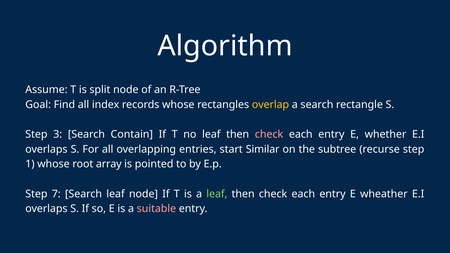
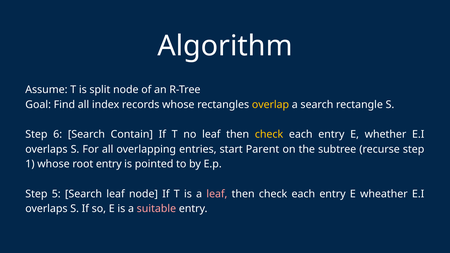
3: 3 -> 6
check at (269, 134) colour: pink -> yellow
Similar: Similar -> Parent
root array: array -> entry
7: 7 -> 5
leaf at (217, 194) colour: light green -> pink
